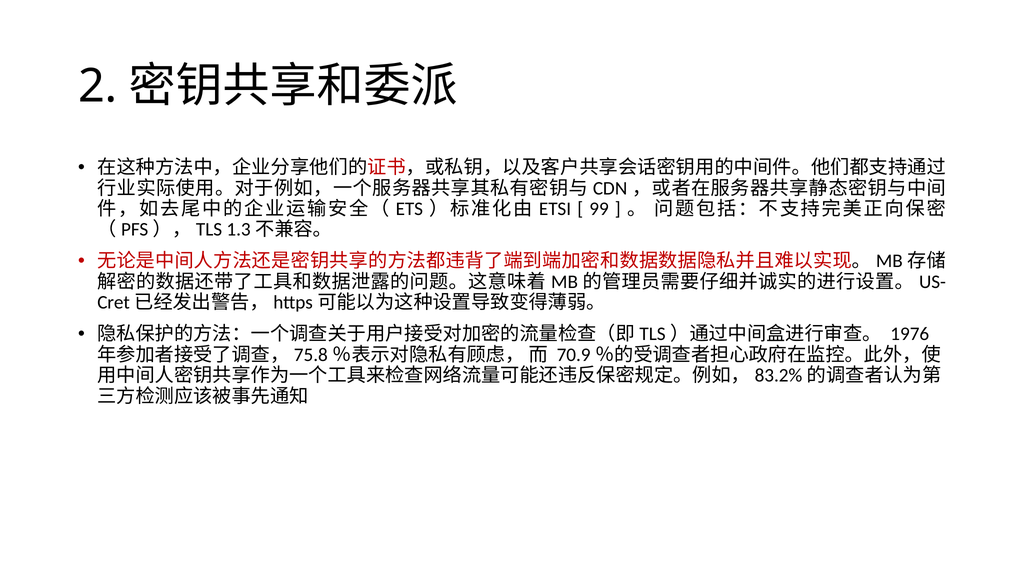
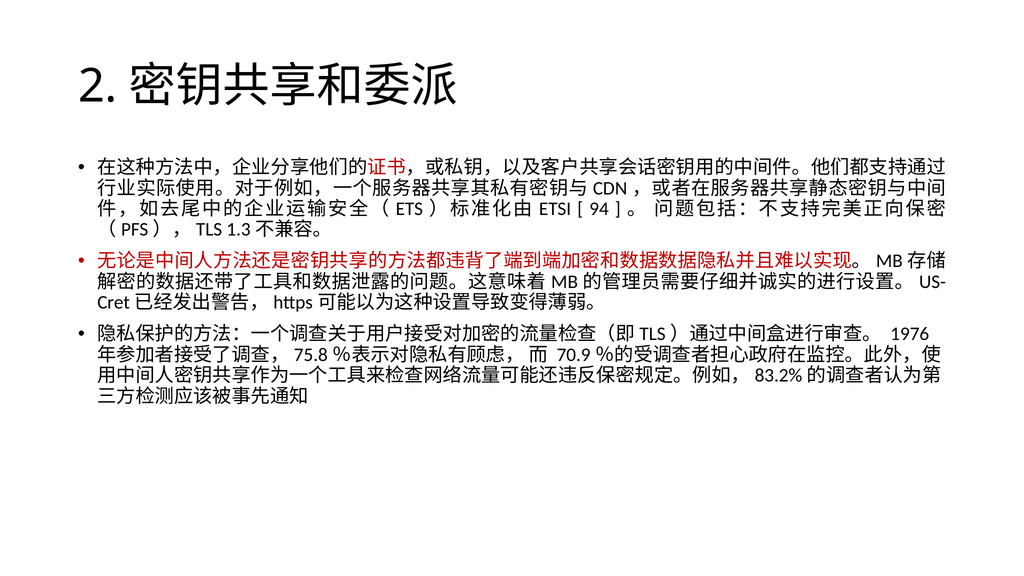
99: 99 -> 94
